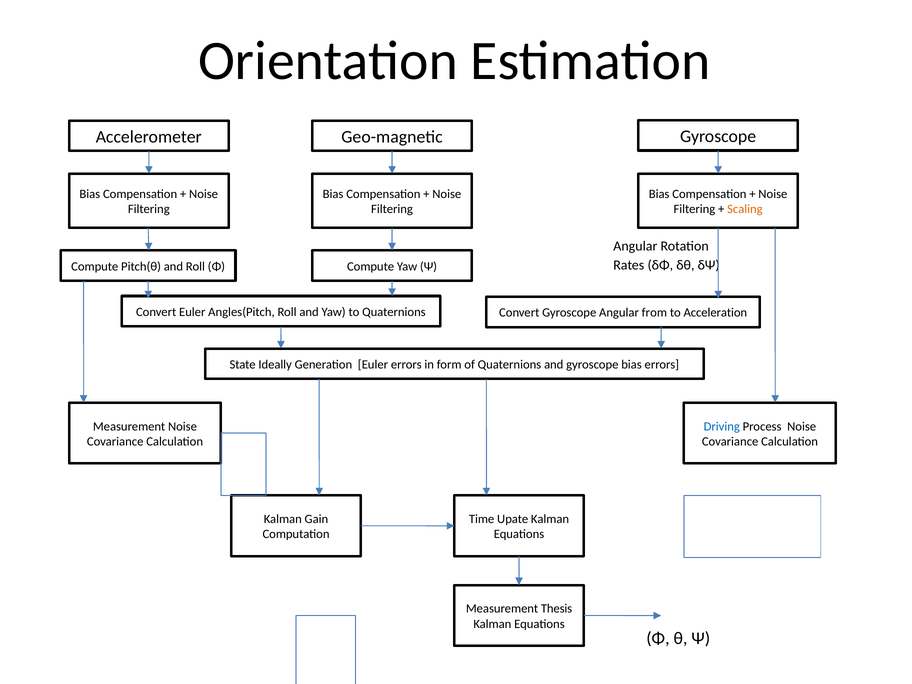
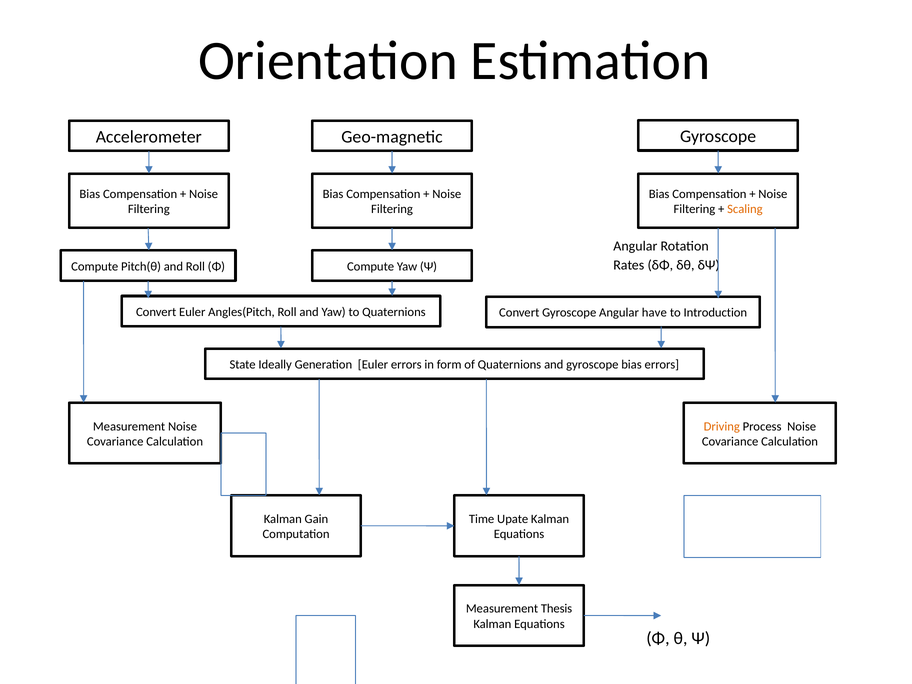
from: from -> have
Acceleration: Acceleration -> Introduction
Driving colour: blue -> orange
